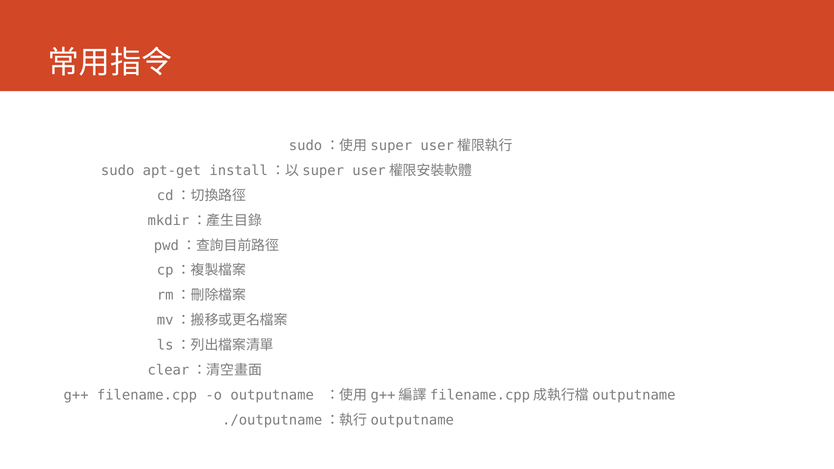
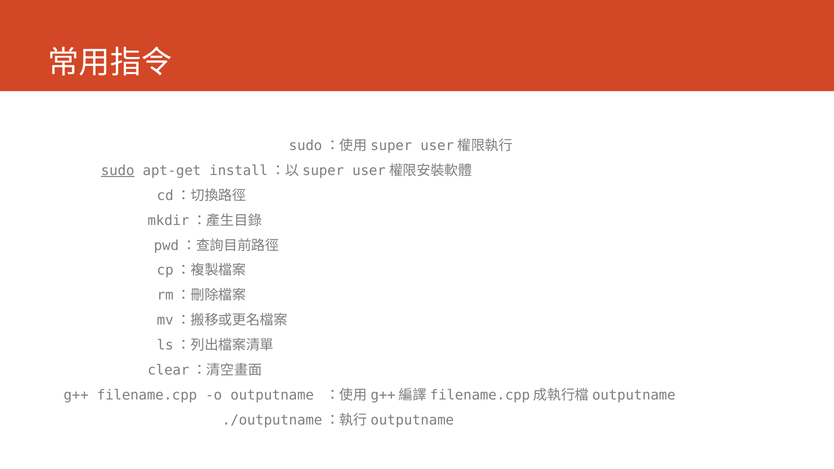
sudo underline: none -> present
